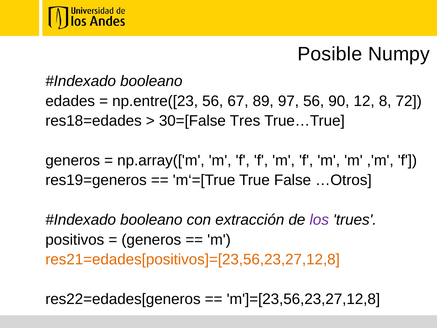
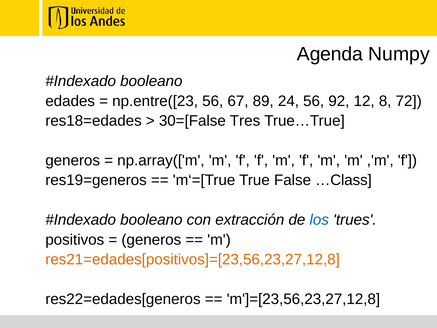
Posible: Posible -> Agenda
97: 97 -> 24
90: 90 -> 92
…Otros: …Otros -> …Class
los colour: purple -> blue
